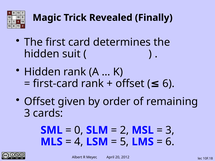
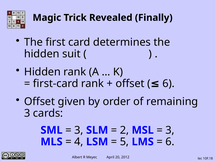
0 at (79, 130): 0 -> 3
